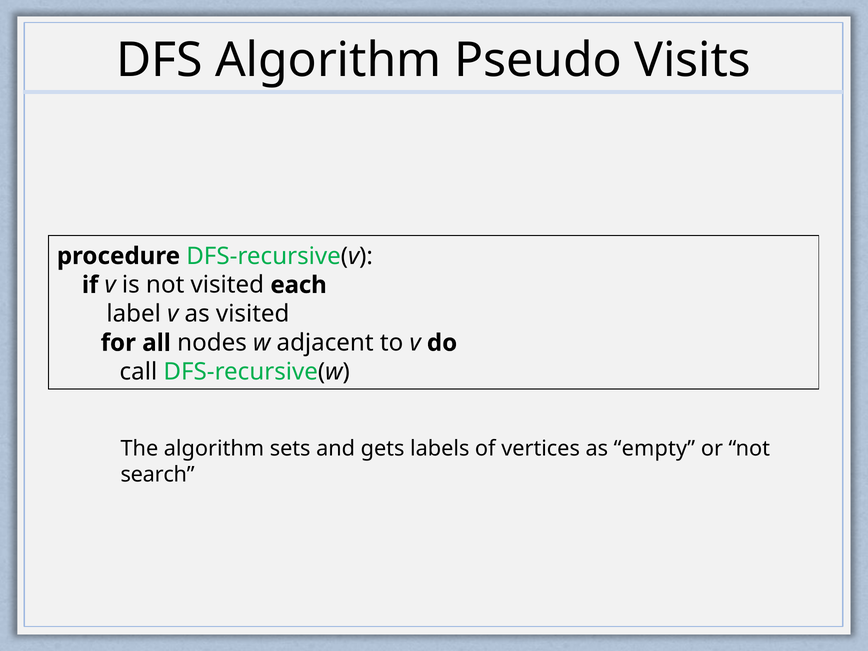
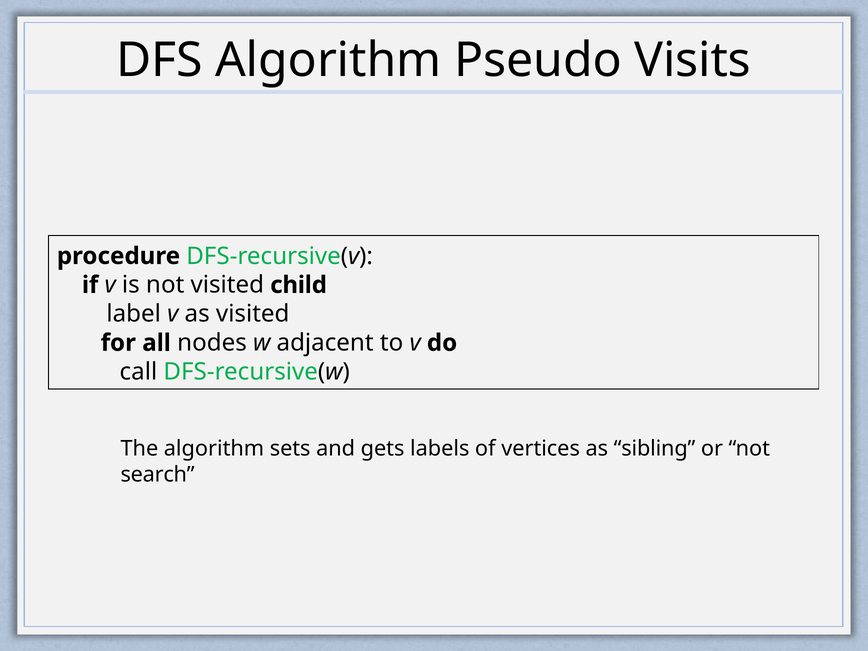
each: each -> child
empty: empty -> sibling
